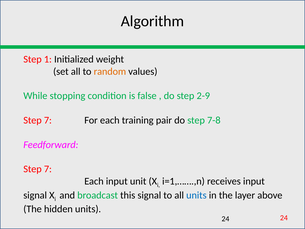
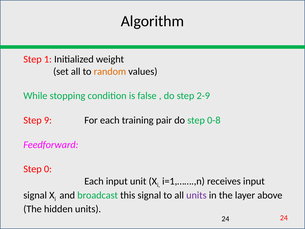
7 at (48, 120): 7 -> 9
7-8: 7-8 -> 0-8
7 at (48, 169): 7 -> 0
units at (196, 195) colour: blue -> purple
